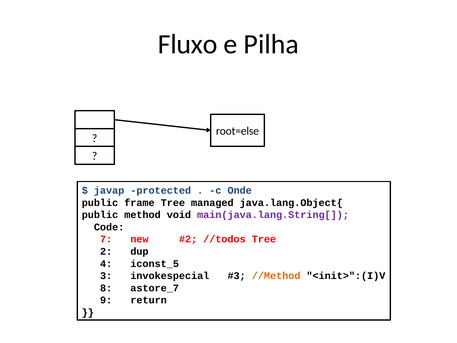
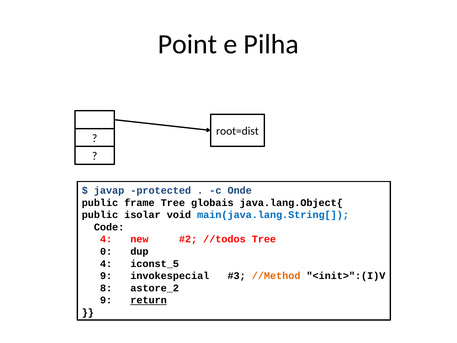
Fluxo: Fluxo -> Point
root=else: root=else -> root=dist
managed: managed -> globais
method: method -> isolar
main(java.lang.String[ colour: purple -> blue
7 at (106, 239): 7 -> 4
2: 2 -> 0
3 at (106, 276): 3 -> 9
astore_7: astore_7 -> astore_2
return underline: none -> present
